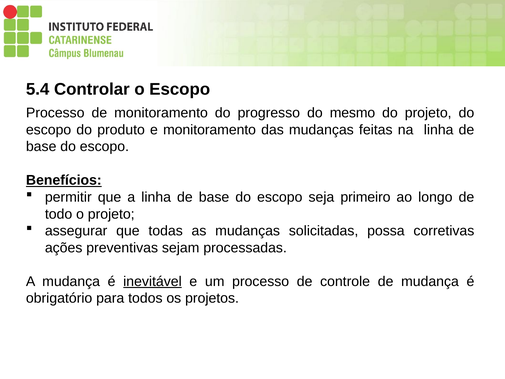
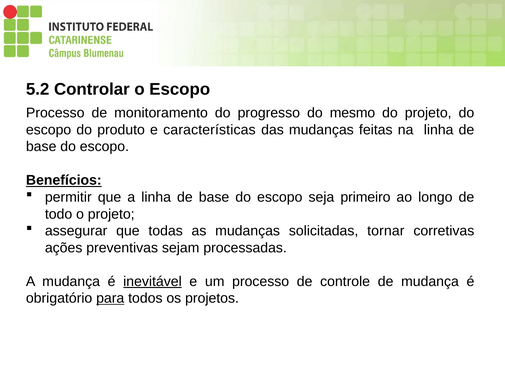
5.4: 5.4 -> 5.2
e monitoramento: monitoramento -> características
possa: possa -> tornar
para underline: none -> present
